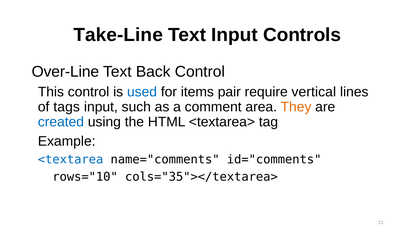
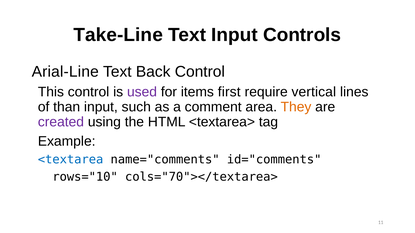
Over-Line: Over-Line -> Arial-Line
used colour: blue -> purple
pair: pair -> first
tags: tags -> than
created colour: blue -> purple
cols="35"></textarea>: cols="35"></textarea> -> cols="70"></textarea>
